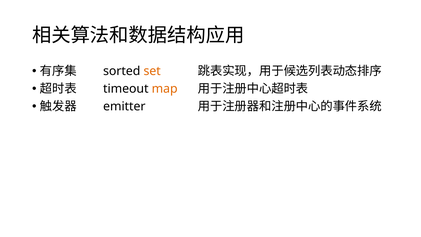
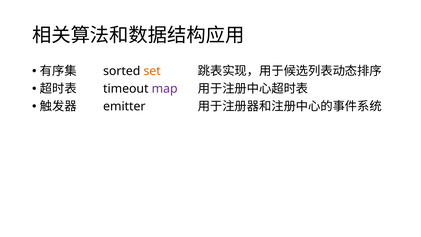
map colour: orange -> purple
